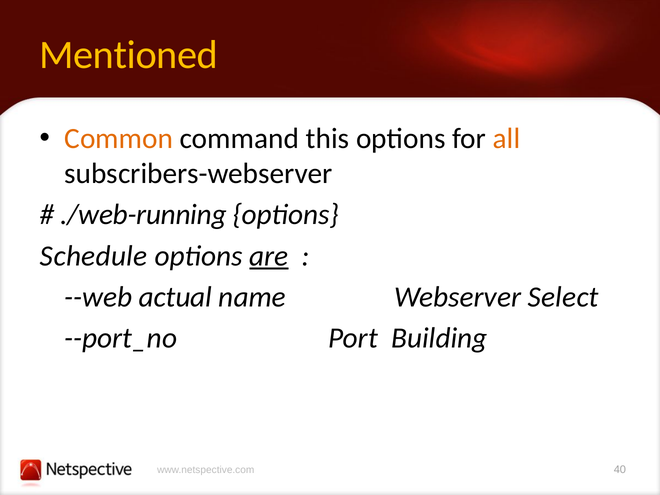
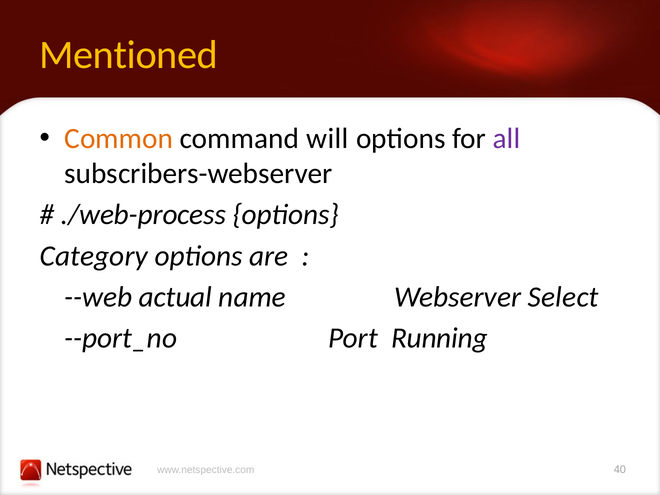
this: this -> will
all colour: orange -> purple
./web-running: ./web-running -> ./web-process
Schedule: Schedule -> Category
are underline: present -> none
Building: Building -> Running
